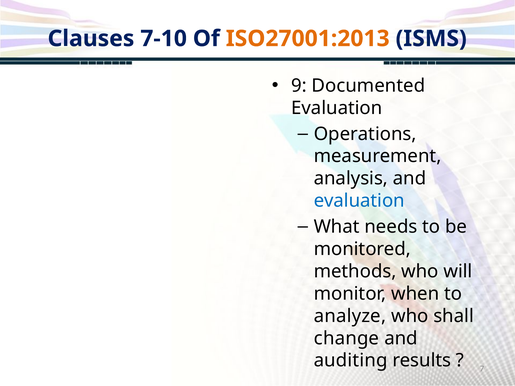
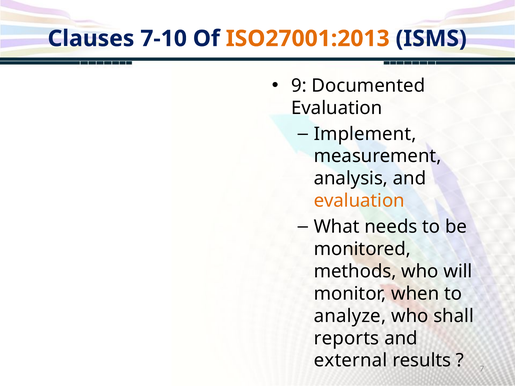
Operations: Operations -> Implement
evaluation at (359, 201) colour: blue -> orange
change: change -> reports
auditing: auditing -> external
